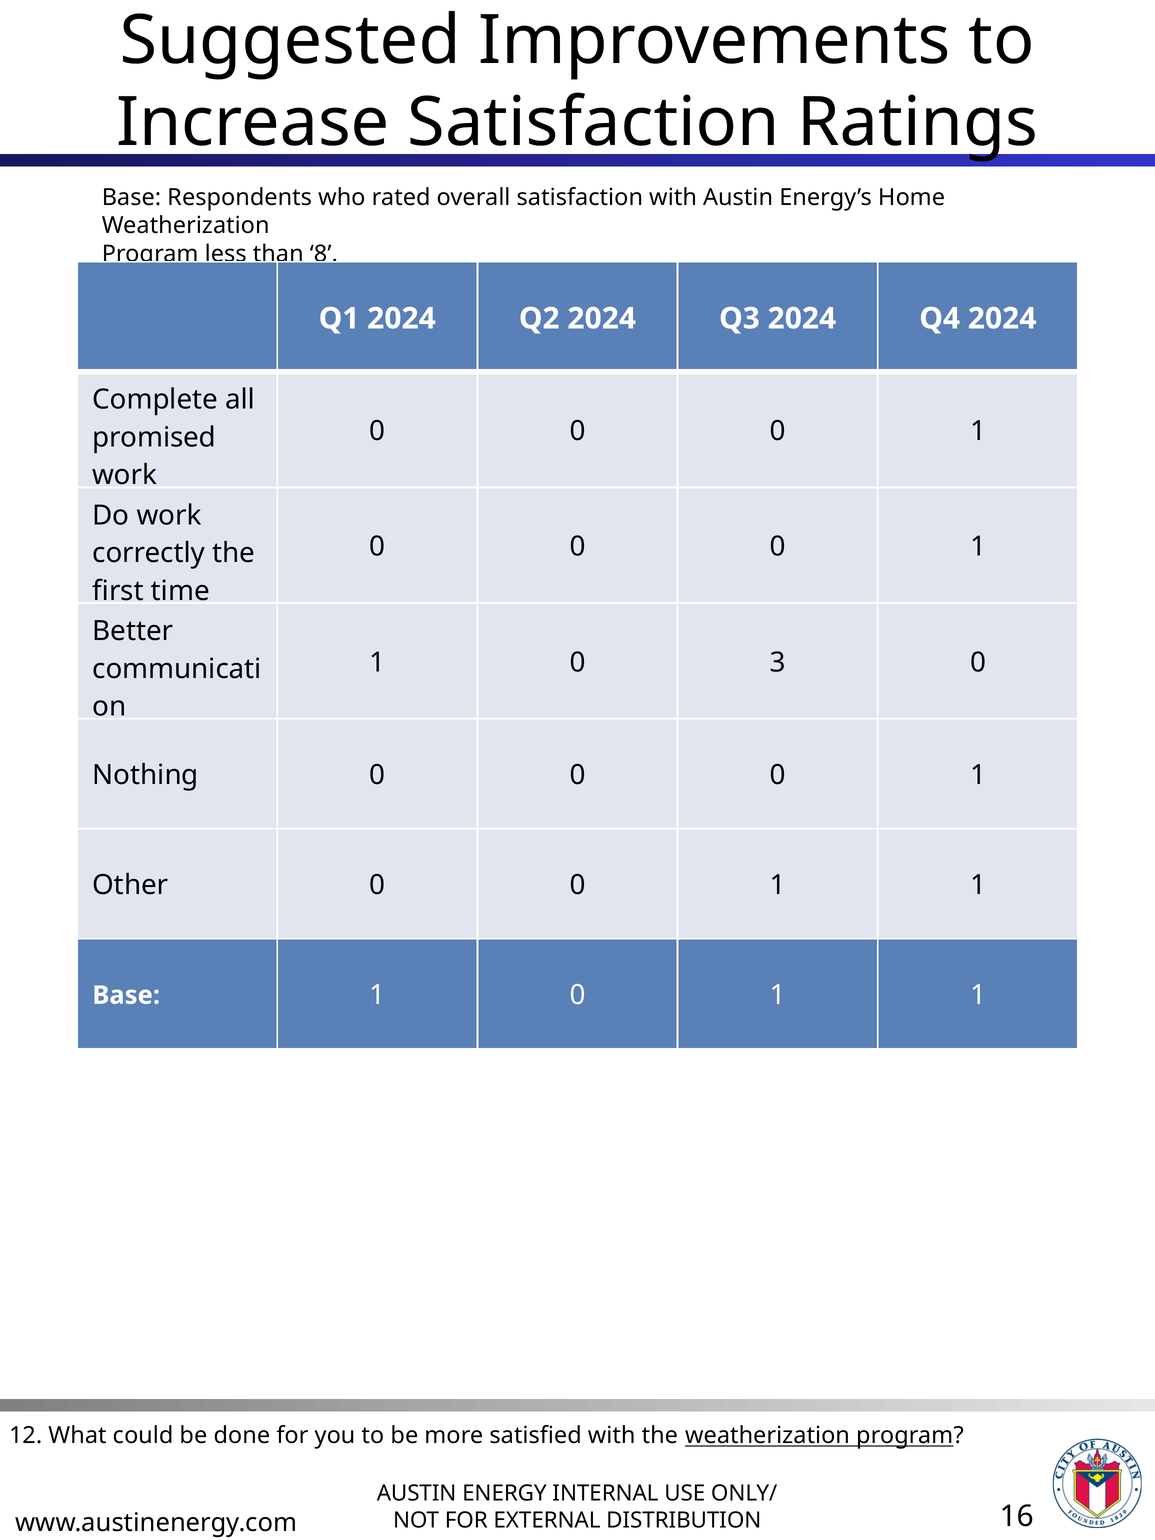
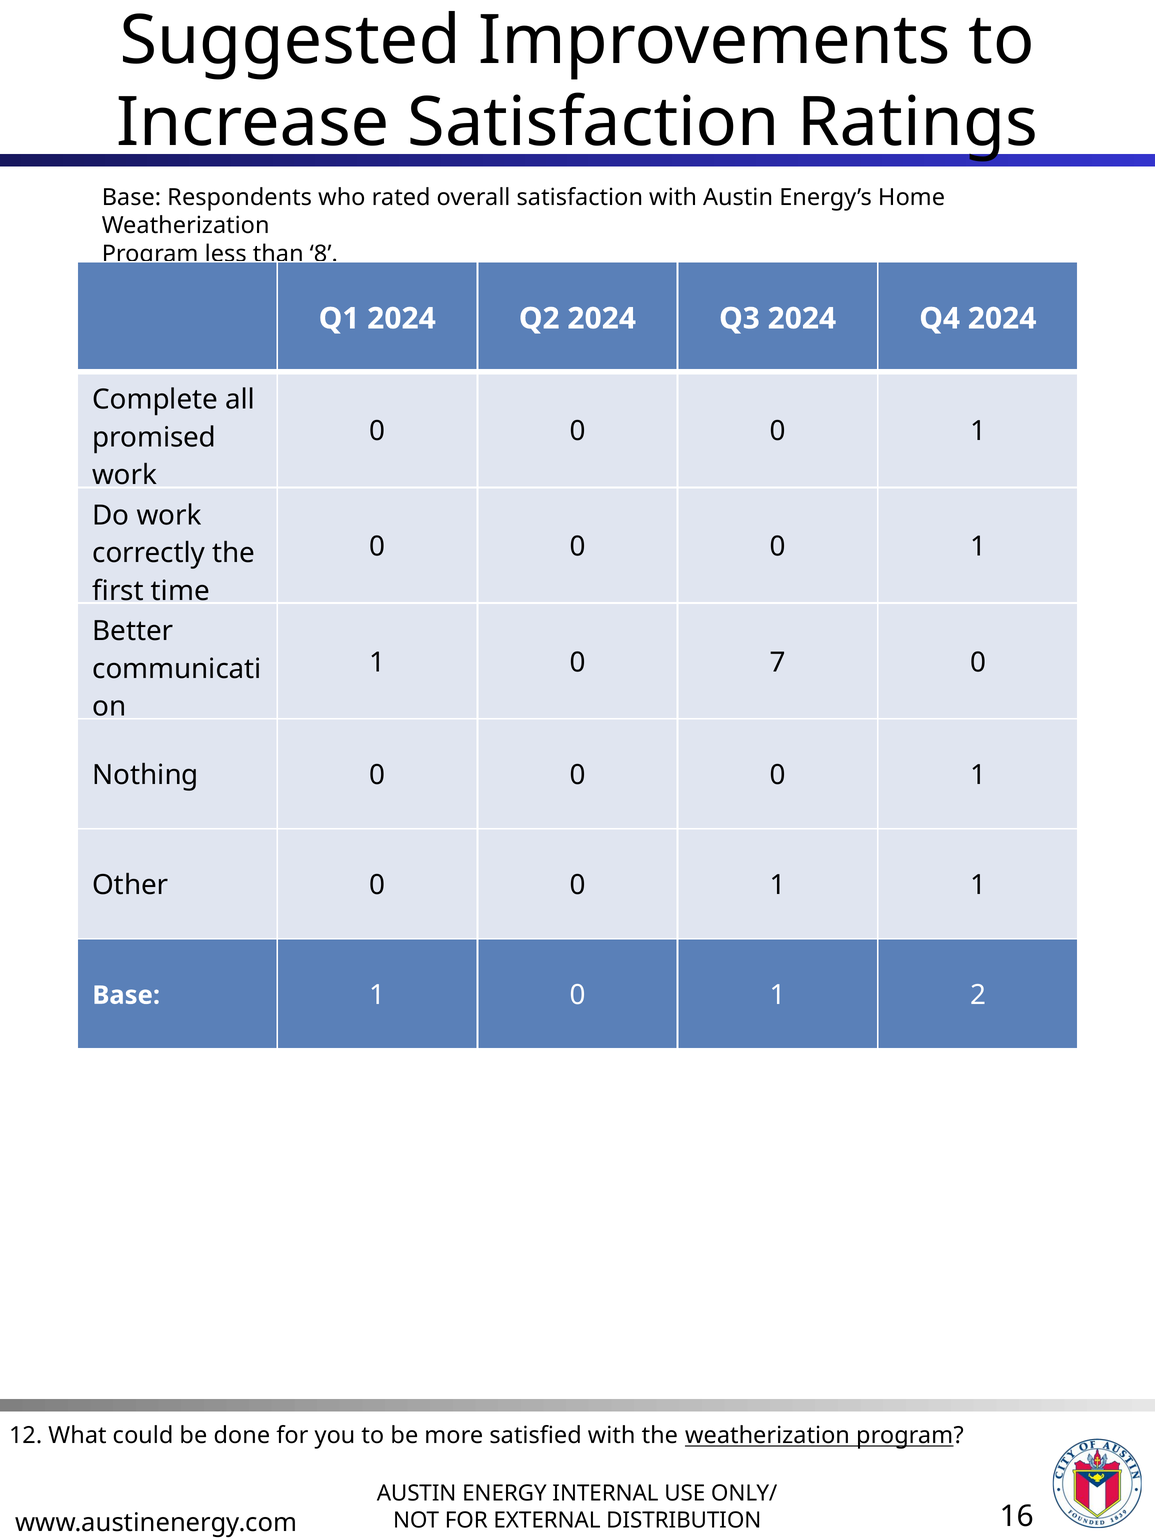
3: 3 -> 7
1 0 1 1: 1 -> 2
